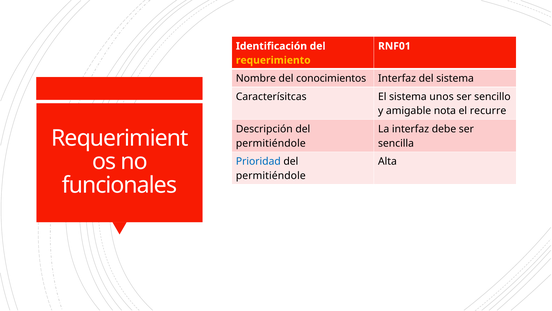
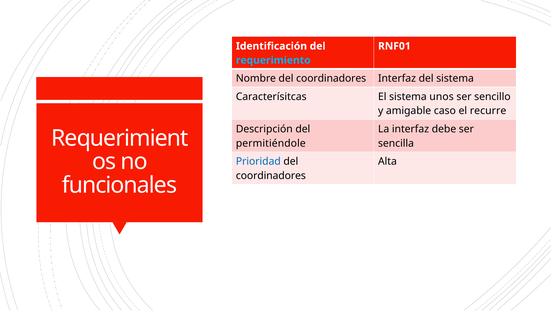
requerimiento colour: yellow -> light blue
Nombre del conocimientos: conocimientos -> coordinadores
nota: nota -> caso
permitiéndole at (271, 175): permitiéndole -> coordinadores
